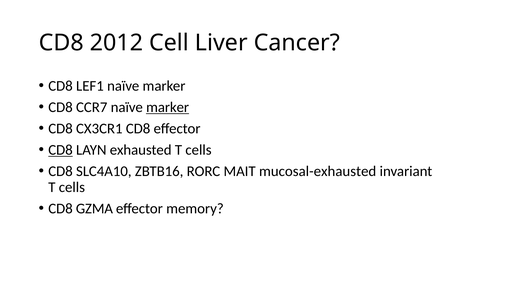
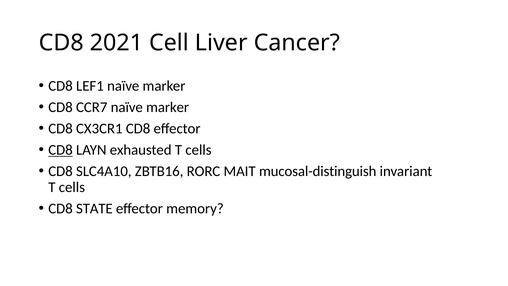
2012: 2012 -> 2021
marker at (168, 107) underline: present -> none
mucosal-exhausted: mucosal-exhausted -> mucosal-distinguish
GZMA: GZMA -> STATE
